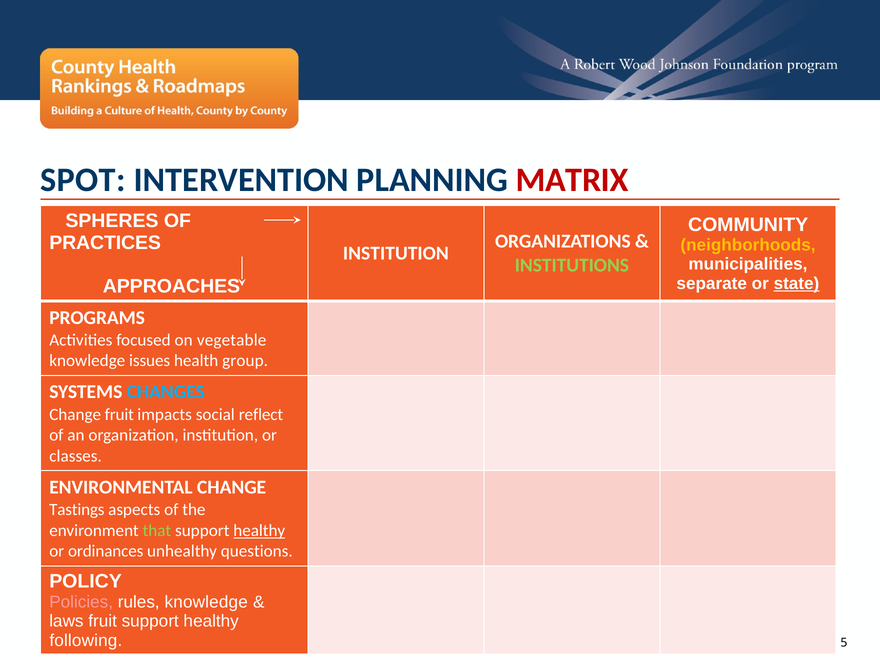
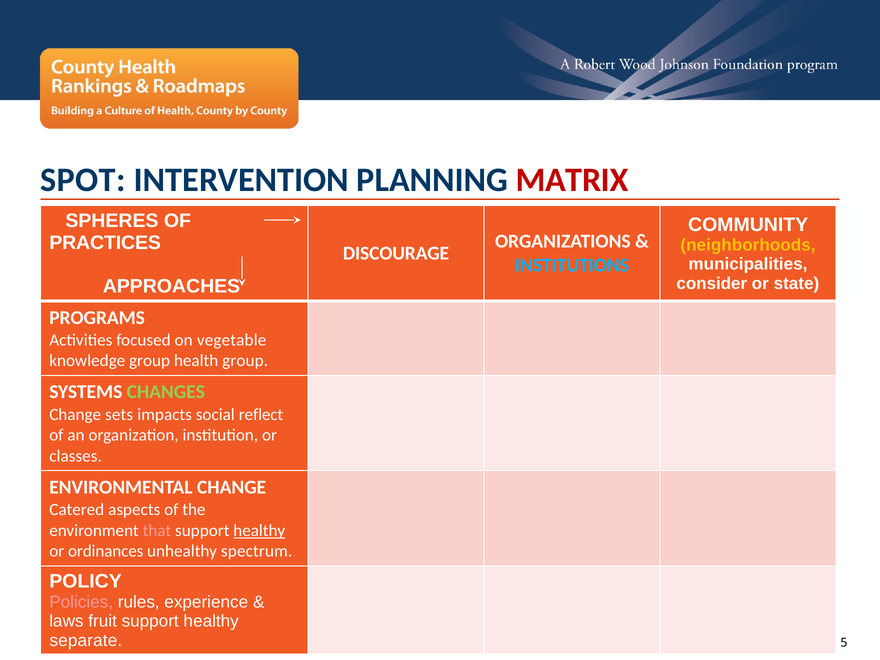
INSTITUTION at (396, 253): INSTITUTION -> DISCOURAGE
INSTITUTIONS colour: light green -> light blue
separate: separate -> consider
state underline: present -> none
knowledge issues: issues -> group
CHANGES colour: light blue -> light green
Change fruit: fruit -> sets
Tastings: Tastings -> Catered
that colour: light green -> pink
questions: questions -> spectrum
rules knowledge: knowledge -> experience
following: following -> separate
